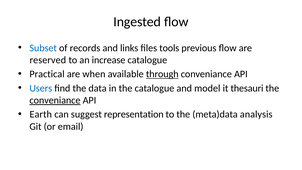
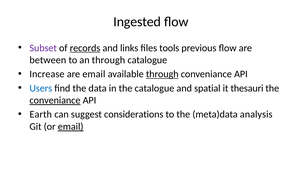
Subset colour: blue -> purple
records underline: none -> present
reserved: reserved -> between
an increase: increase -> through
Practical: Practical -> Increase
are when: when -> email
model: model -> spatial
representation: representation -> considerations
email at (71, 126) underline: none -> present
